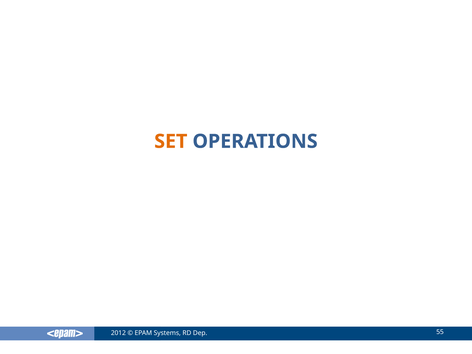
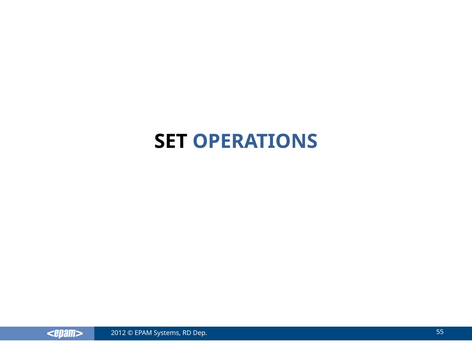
SET colour: orange -> black
